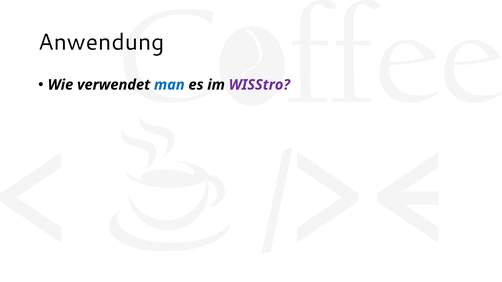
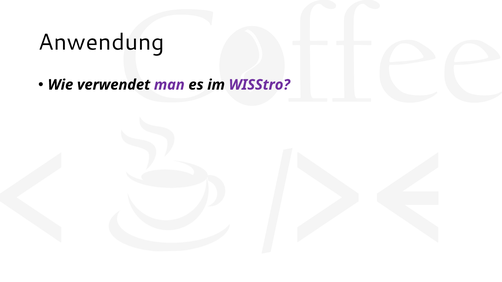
man colour: blue -> purple
